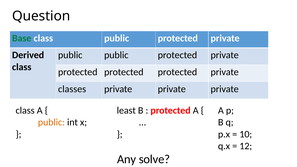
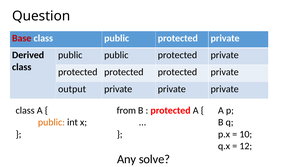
Base colour: green -> red
classes: classes -> output
least: least -> from
